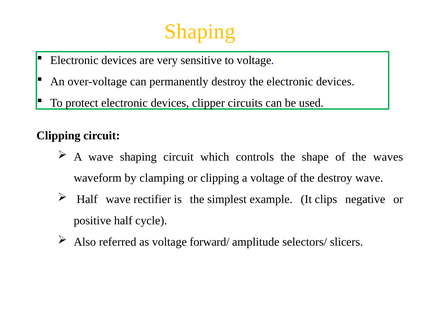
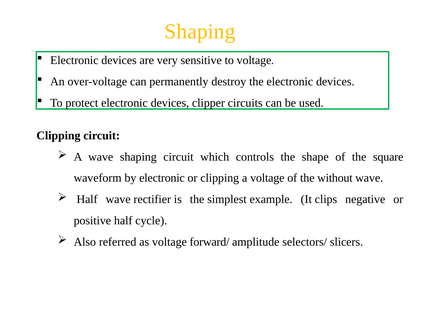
waves: waves -> square
by clamping: clamping -> electronic
the destroy: destroy -> without
